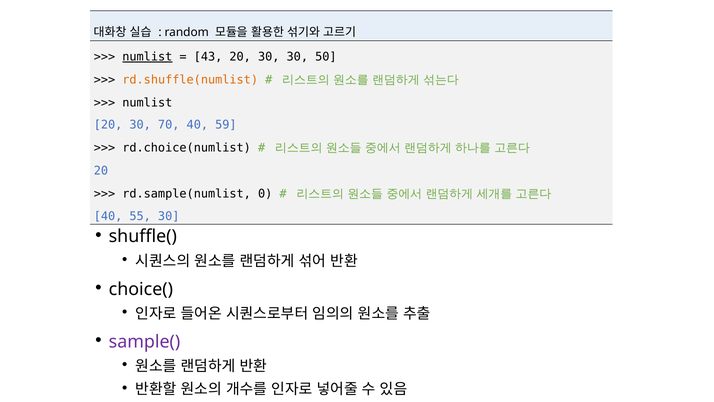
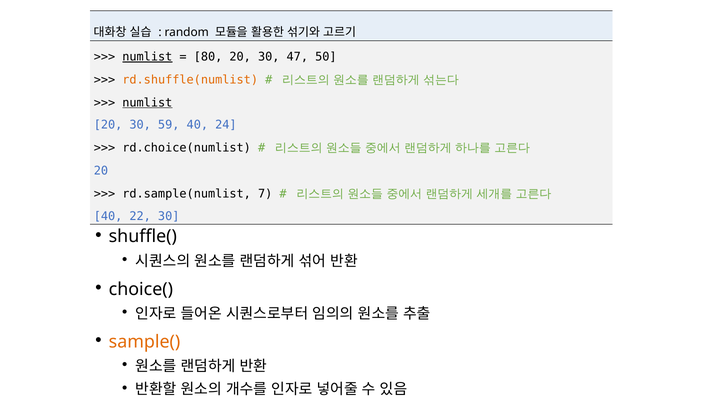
43: 43 -> 80
30 30: 30 -> 47
numlist at (147, 103) underline: none -> present
70: 70 -> 59
59: 59 -> 24
0: 0 -> 7
55: 55 -> 22
sample( colour: purple -> orange
